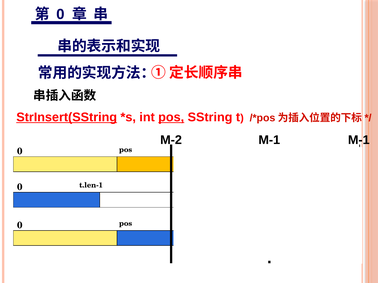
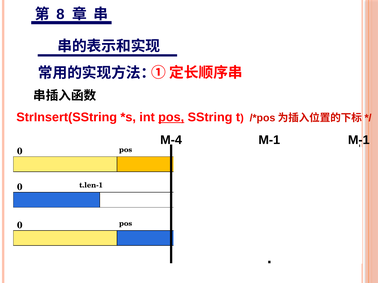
0 at (61, 14): 0 -> 8
StrInsert(SString underline: present -> none
M-2: M-2 -> M-4
